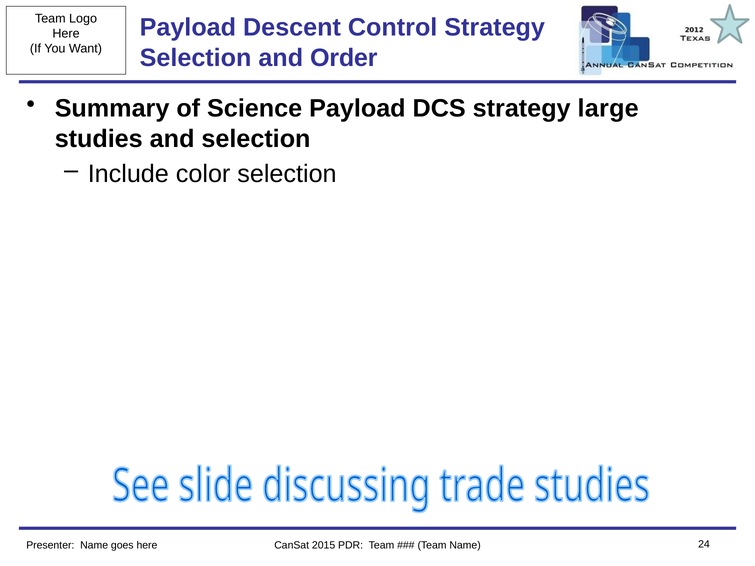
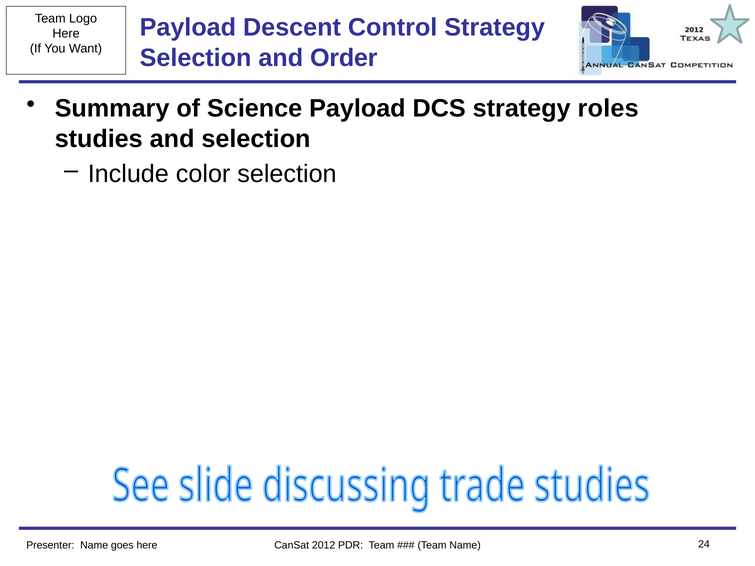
large: large -> roles
2015: 2015 -> 2012
